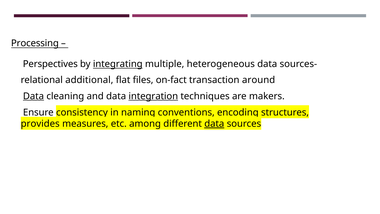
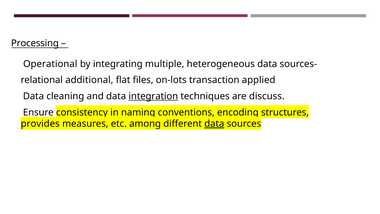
Perspectives: Perspectives -> Operational
integrating underline: present -> none
on-fact: on-fact -> on-lots
around: around -> applied
Data at (33, 96) underline: present -> none
makers: makers -> discuss
